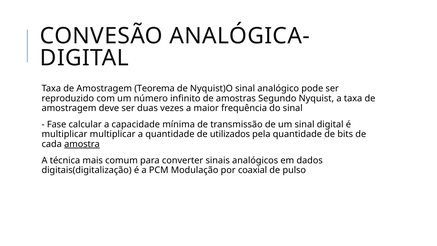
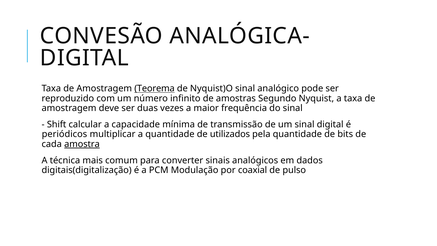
Teorema underline: none -> present
Fase: Fase -> Shift
multiplicar at (65, 134): multiplicar -> periódicos
